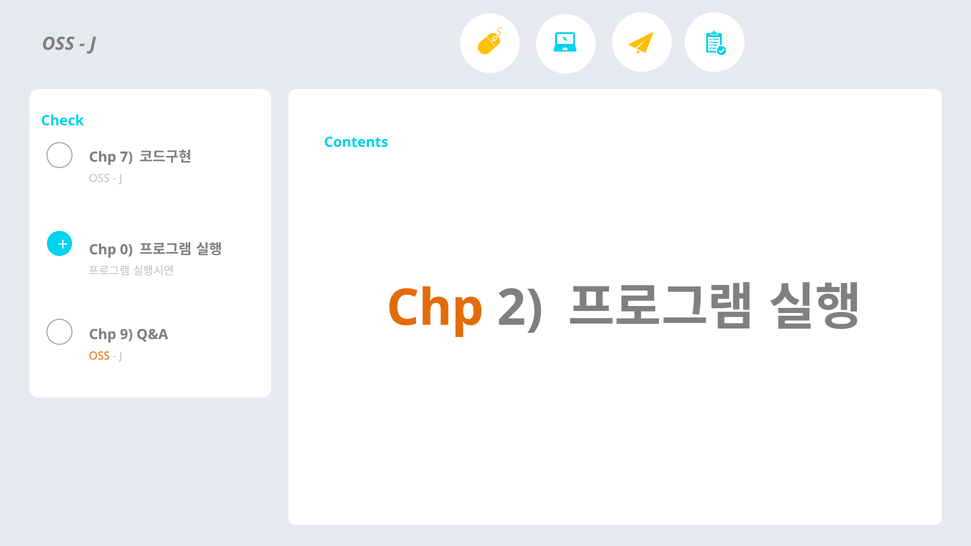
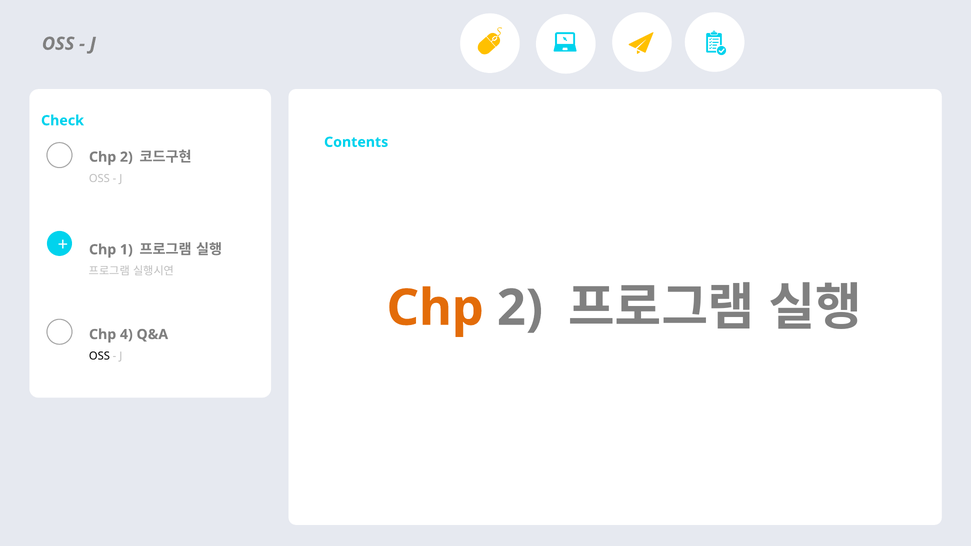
7 at (126, 157): 7 -> 2
0: 0 -> 1
9: 9 -> 4
OSS at (99, 356) colour: orange -> black
